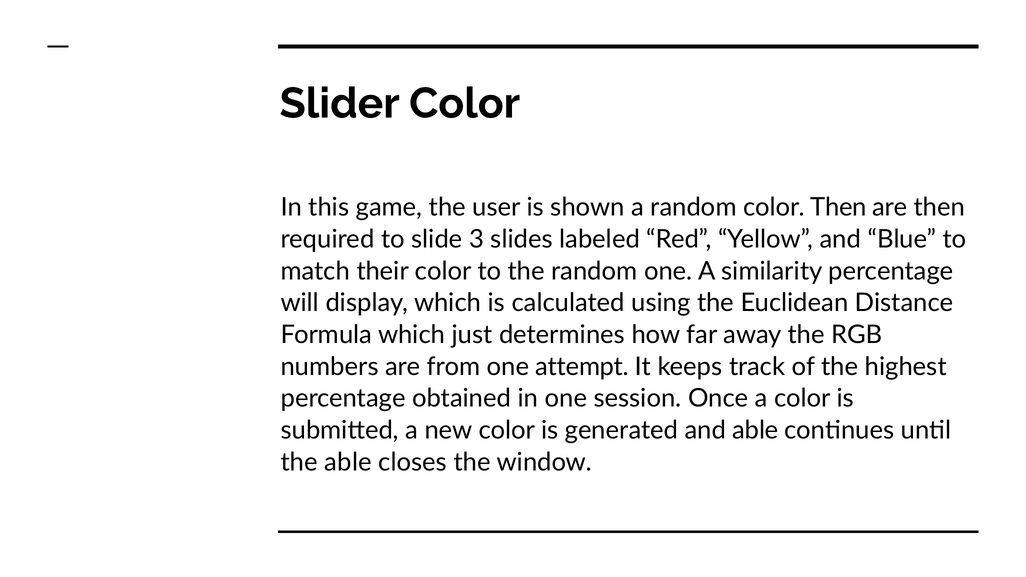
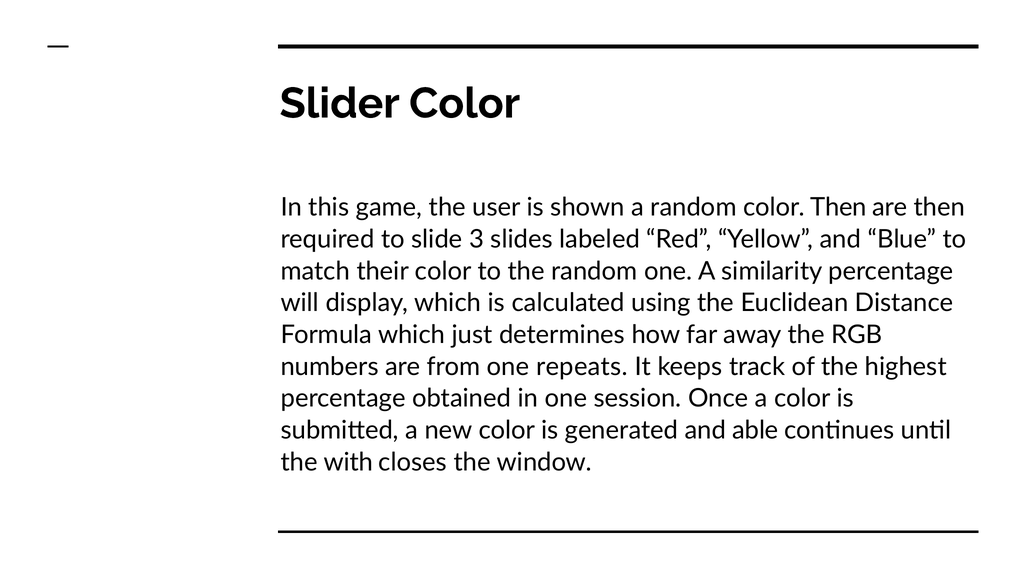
attempt: attempt -> repeats
the able: able -> with
